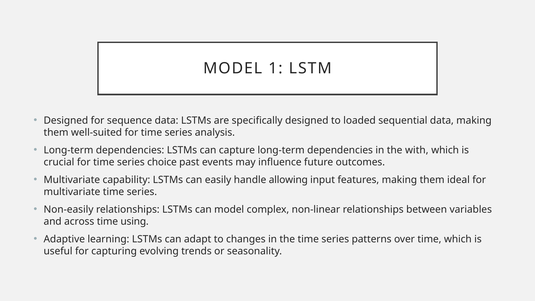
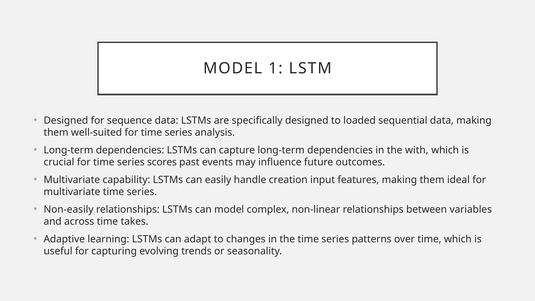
choice: choice -> scores
allowing: allowing -> creation
using: using -> takes
